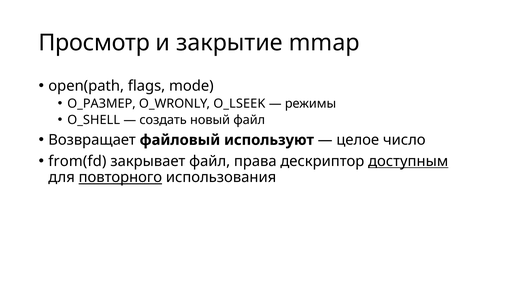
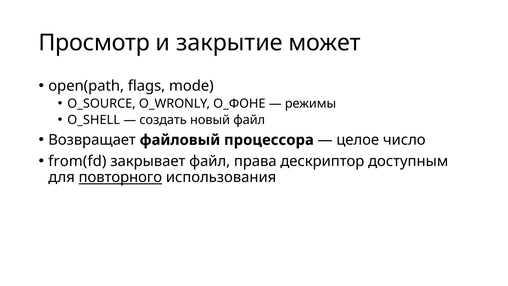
mmap: mmap -> может
O_РАЗМЕР: O_РАЗМЕР -> O_SOURCE
O_LSEEK: O_LSEEK -> O_ФОНЕ
используют: используют -> процессора
доступным underline: present -> none
